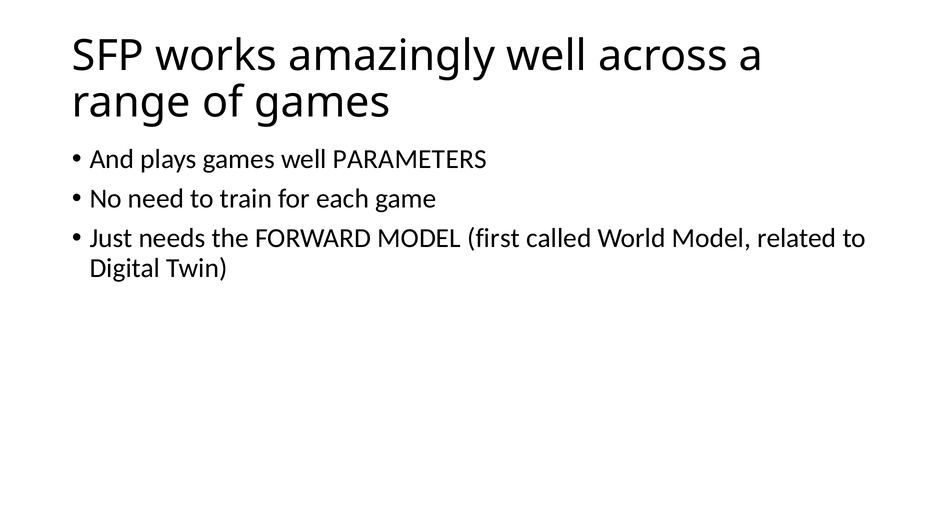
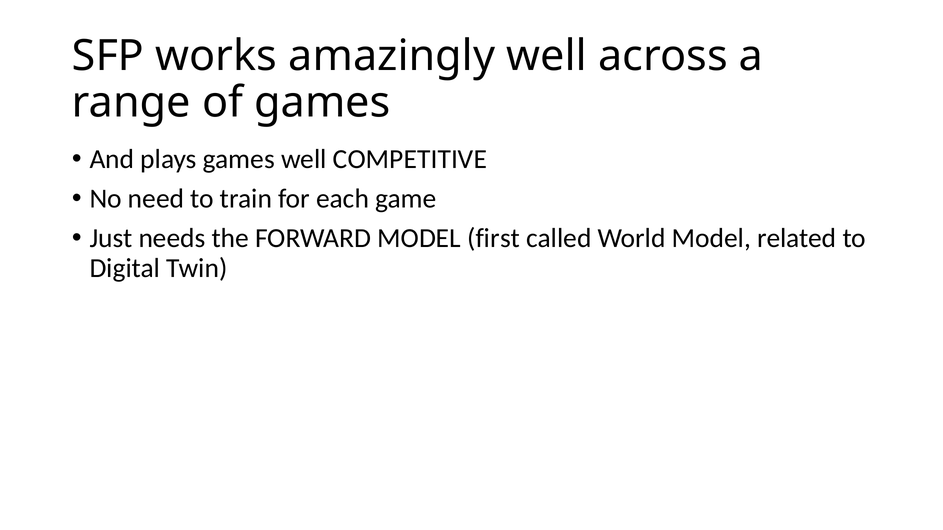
PARAMETERS: PARAMETERS -> COMPETITIVE
